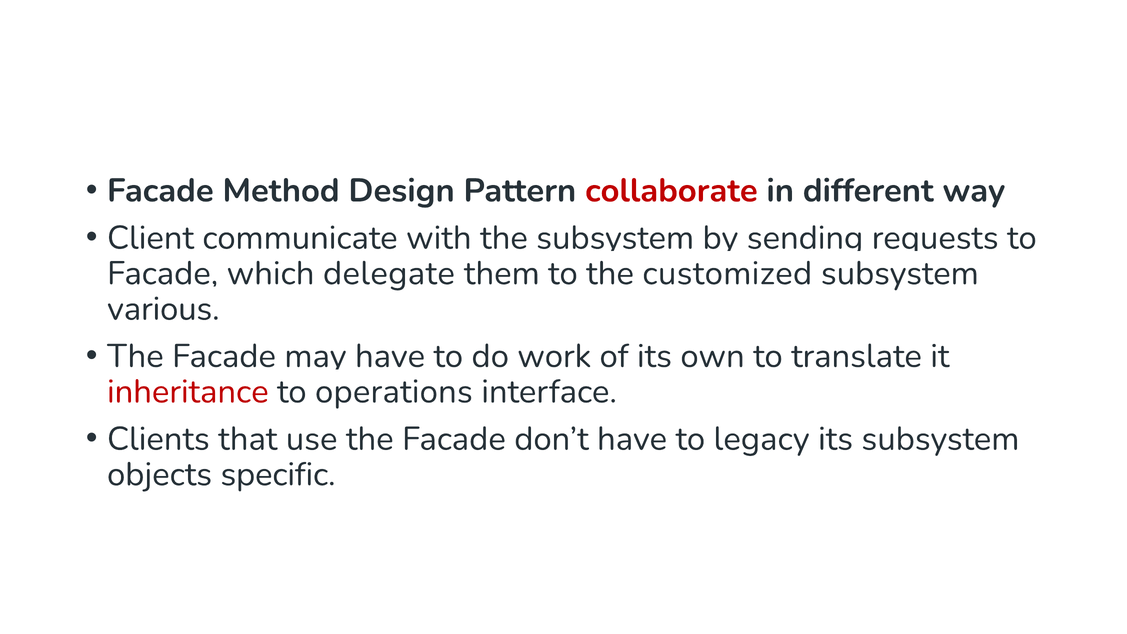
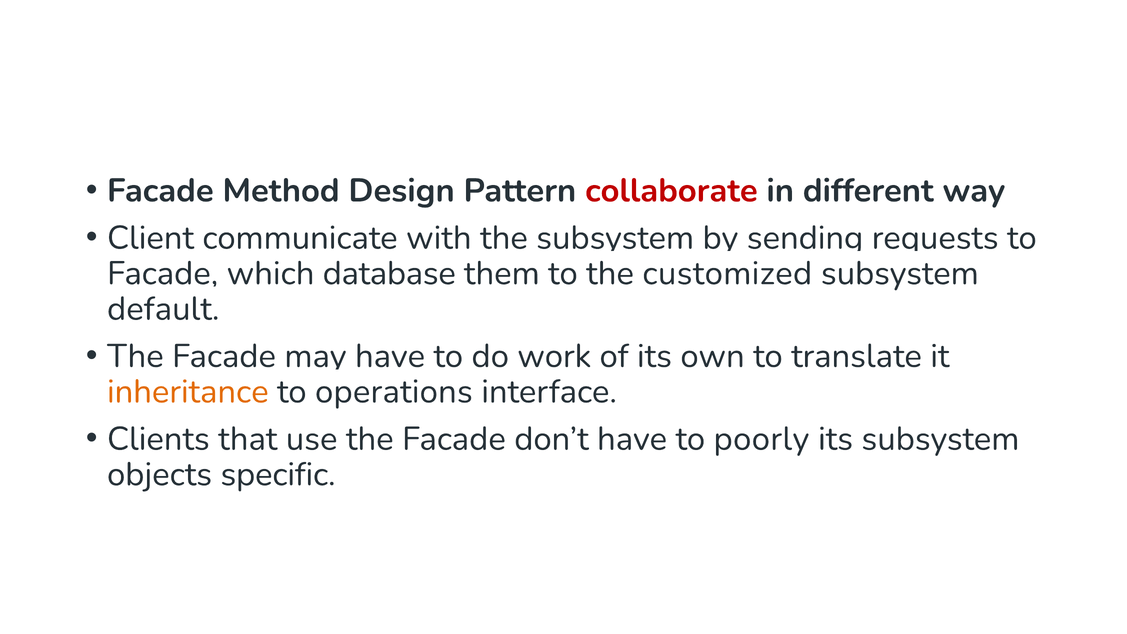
delegate: delegate -> database
various: various -> default
inheritance colour: red -> orange
legacy: legacy -> poorly
